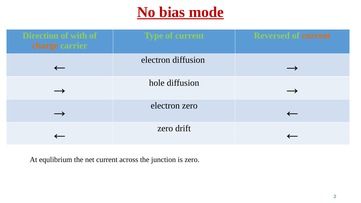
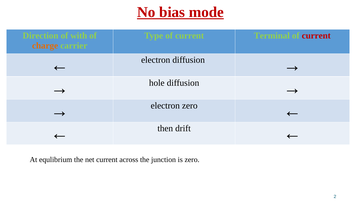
Reversed: Reversed -> Terminal
current at (316, 36) colour: orange -> red
zero at (165, 128): zero -> then
